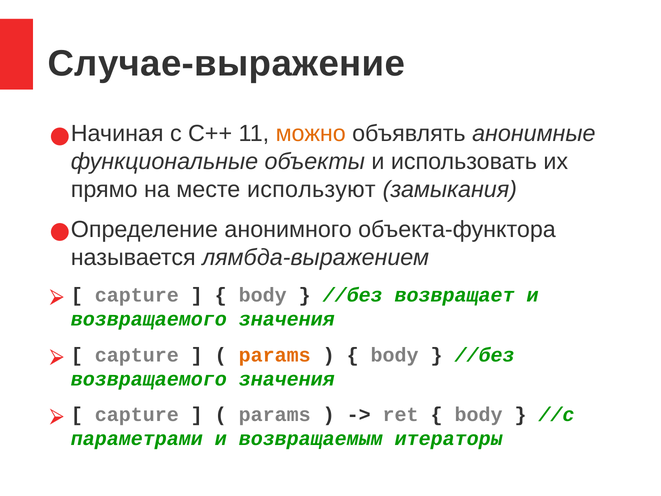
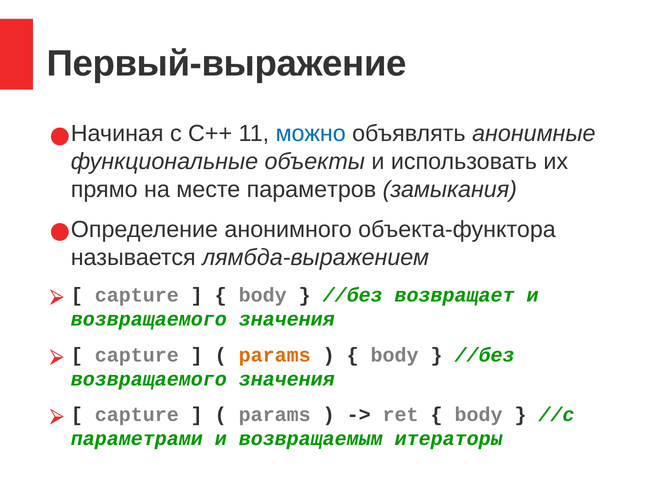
Случае-выражение: Случае-выражение -> Первый-выражение
можно colour: orange -> blue
используют: используют -> параметров
